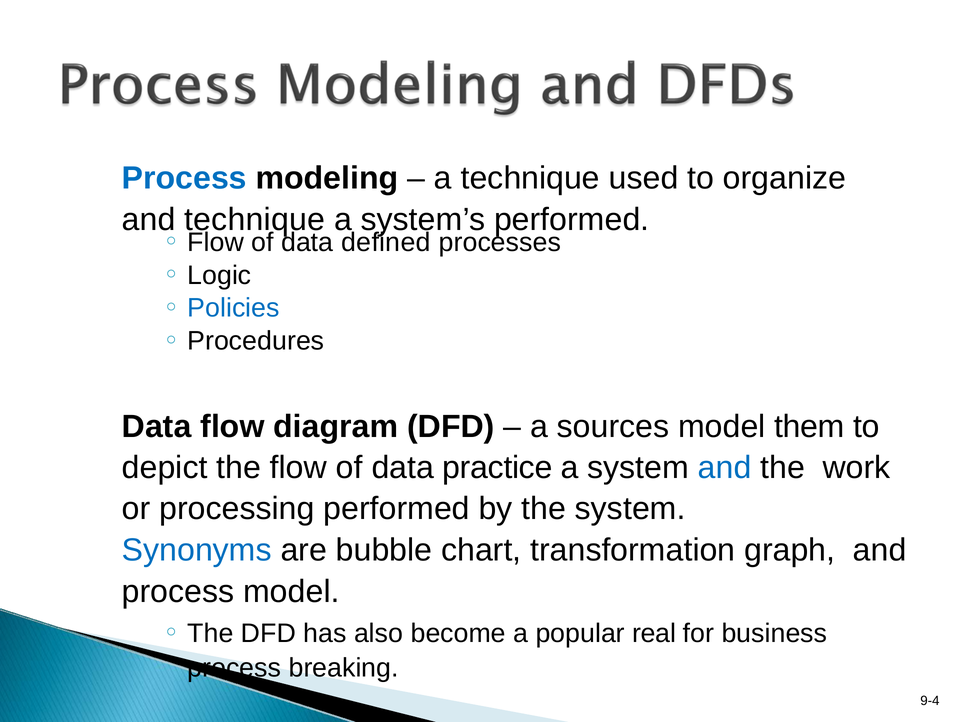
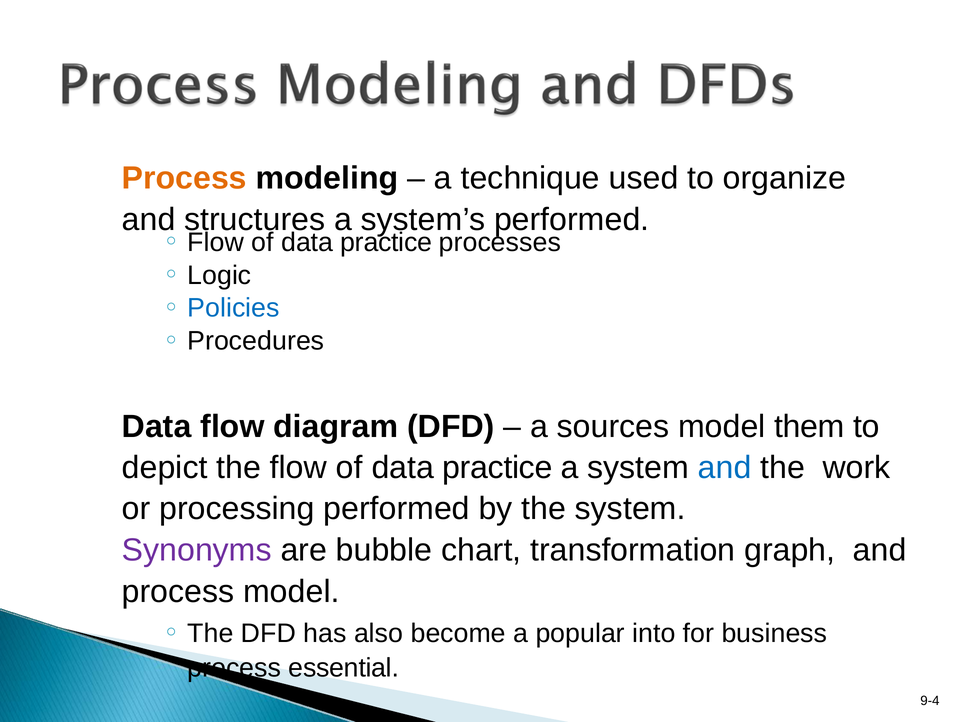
Process at (184, 178) colour: blue -> orange
and technique: technique -> structures
defined at (386, 242): defined -> practice
Synonyms colour: blue -> purple
real: real -> into
breaking: breaking -> essential
